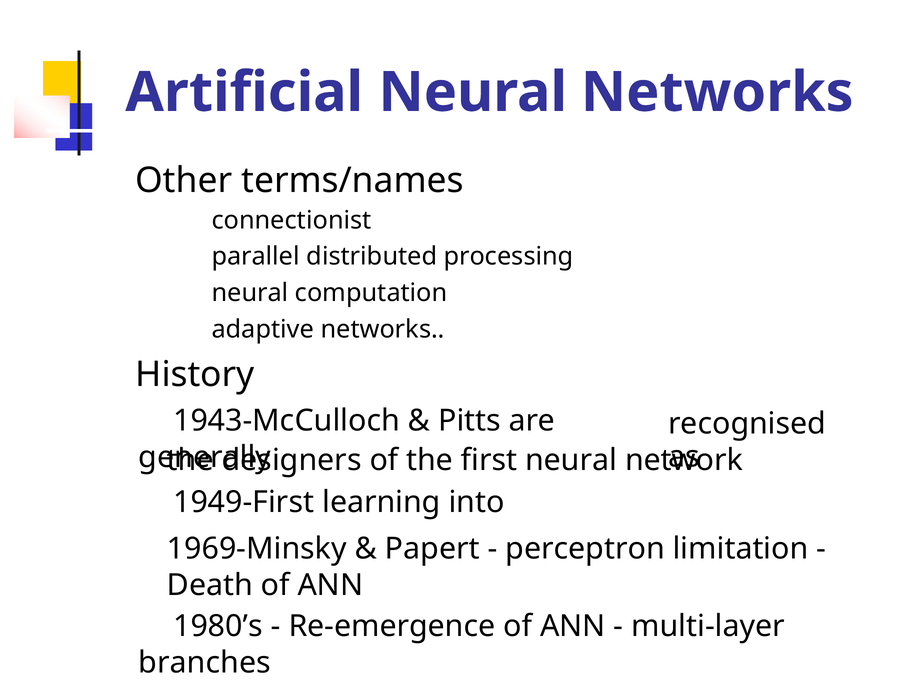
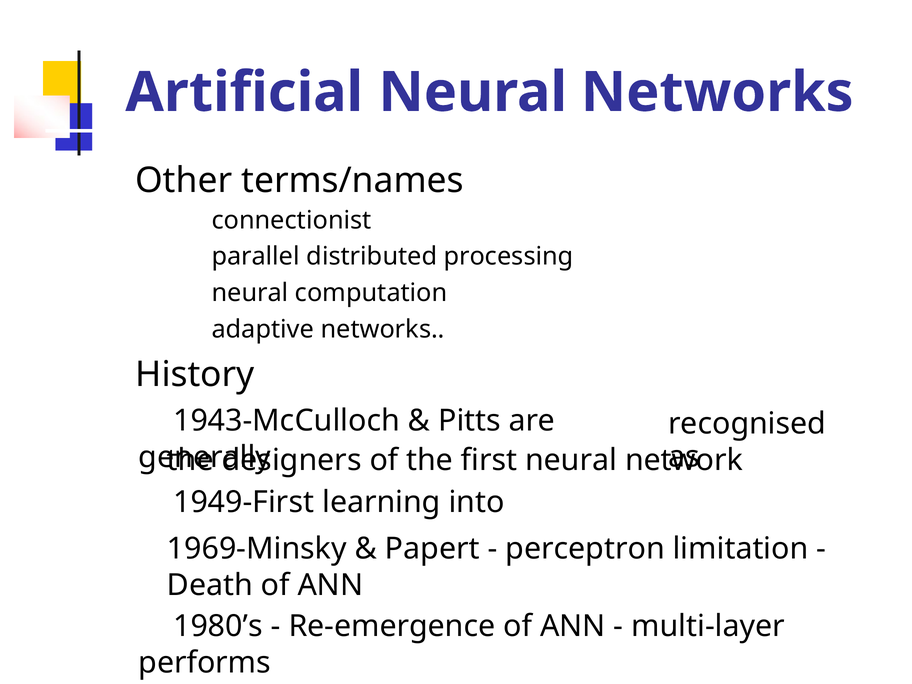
branches: branches -> performs
